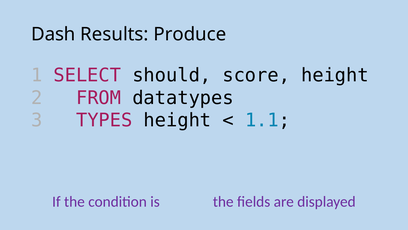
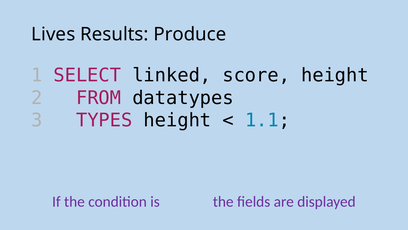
Dash: Dash -> Lives
should: should -> linked
